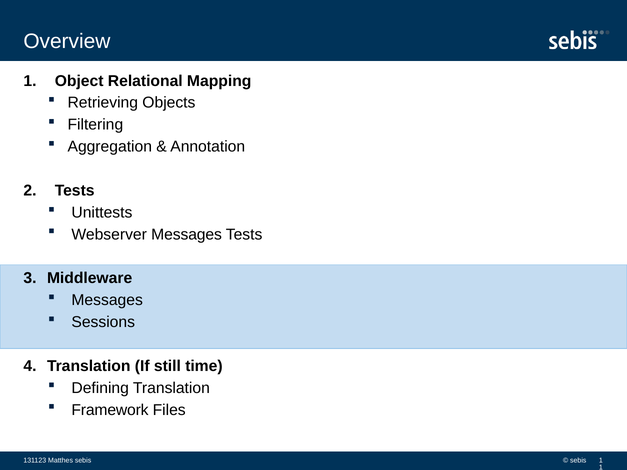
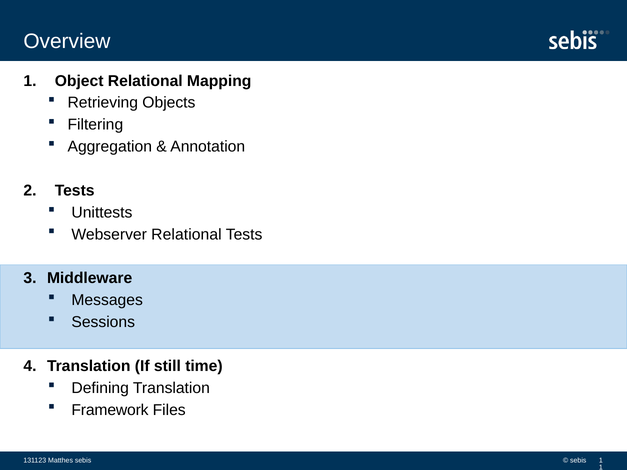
Webserver Messages: Messages -> Relational
